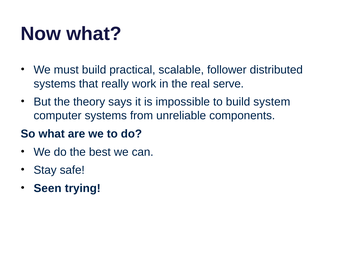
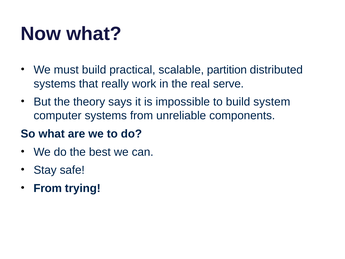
follower: follower -> partition
Seen at (48, 188): Seen -> From
